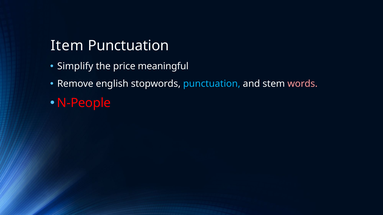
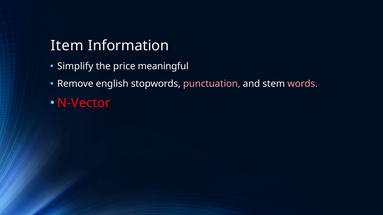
Item Punctuation: Punctuation -> Information
punctuation at (212, 84) colour: light blue -> pink
N-People: N-People -> N-Vector
